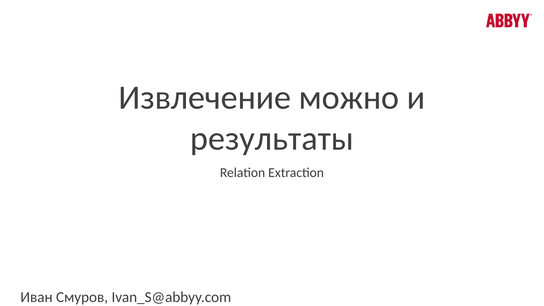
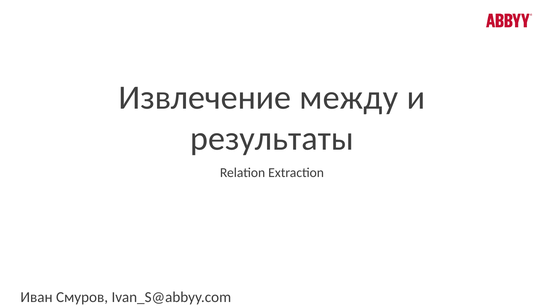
можно: можно -> между
